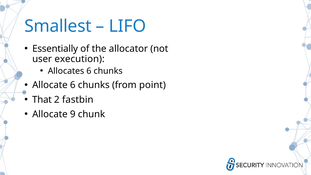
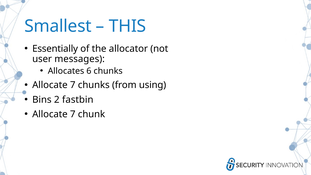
LIFO: LIFO -> THIS
execution: execution -> messages
6 at (73, 85): 6 -> 7
point: point -> using
That: That -> Bins
9 at (73, 114): 9 -> 7
